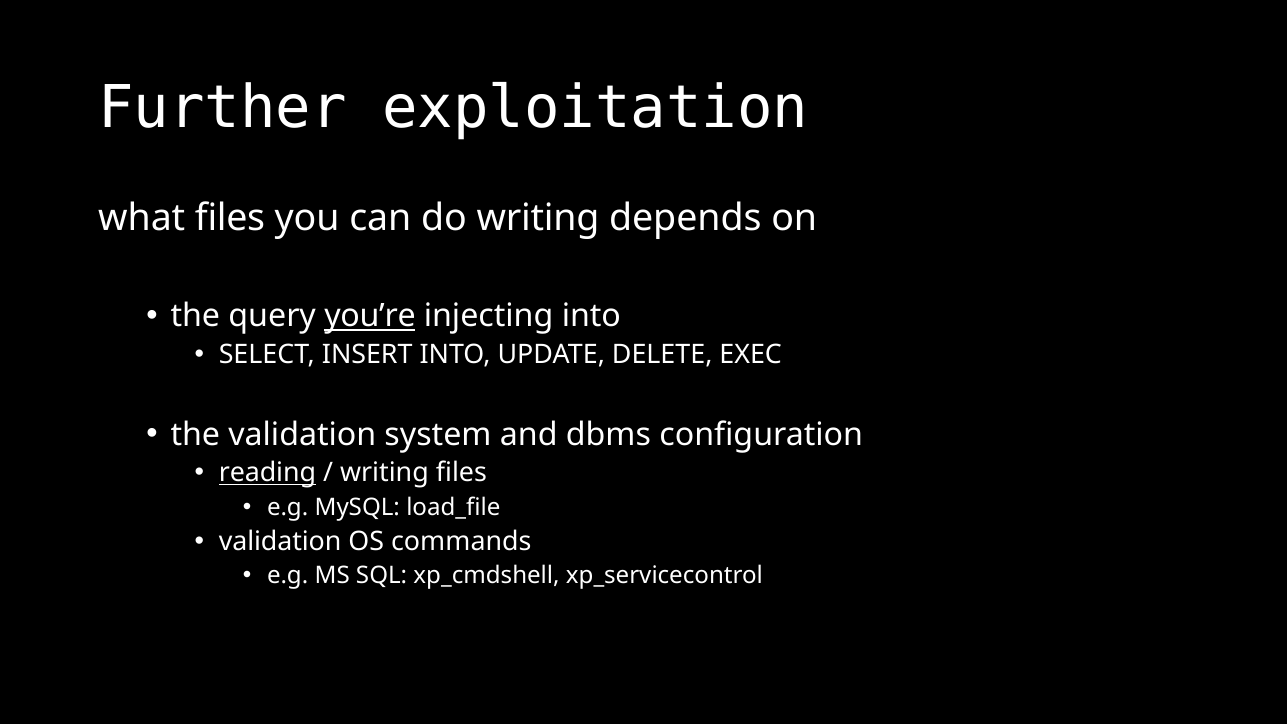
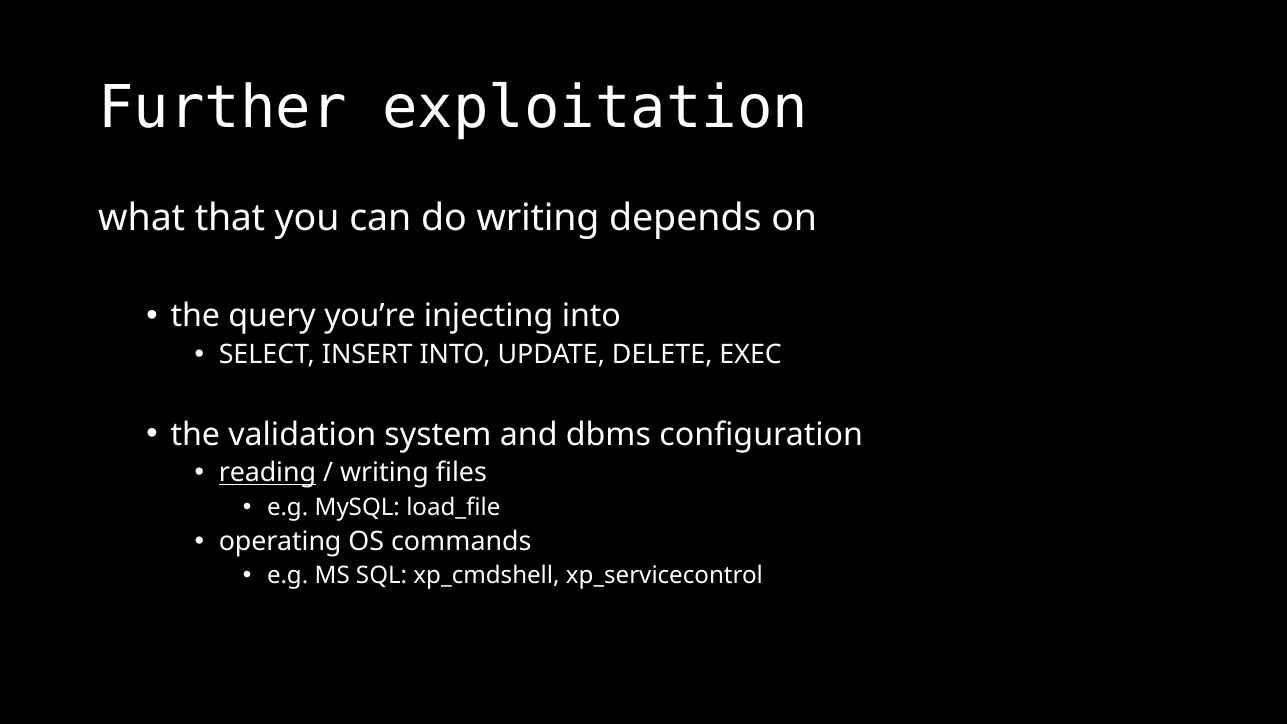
what files: files -> that
you’re underline: present -> none
validation at (280, 541): validation -> operating
